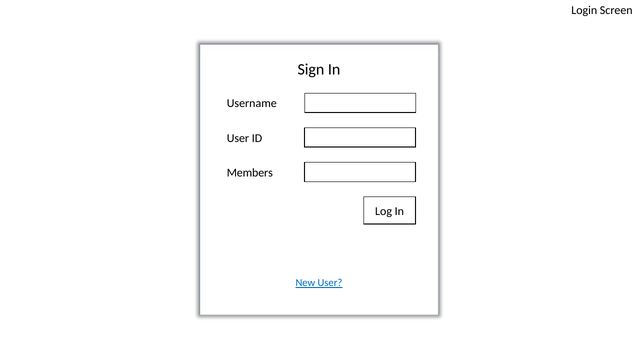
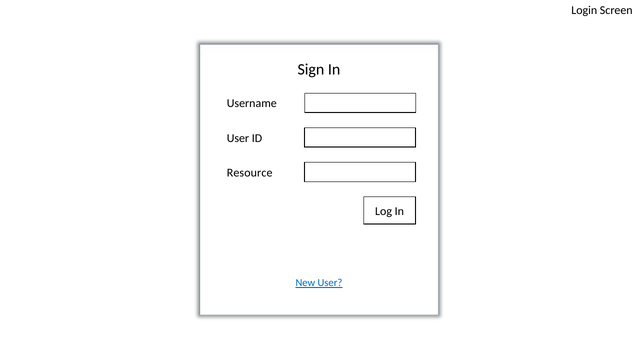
Members: Members -> Resource
